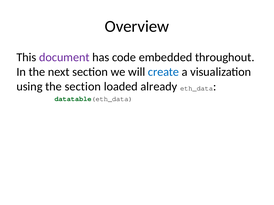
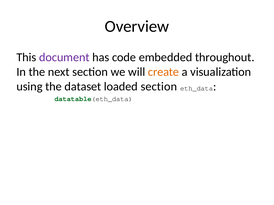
create colour: blue -> orange
the section: section -> dataset
loaded already: already -> section
